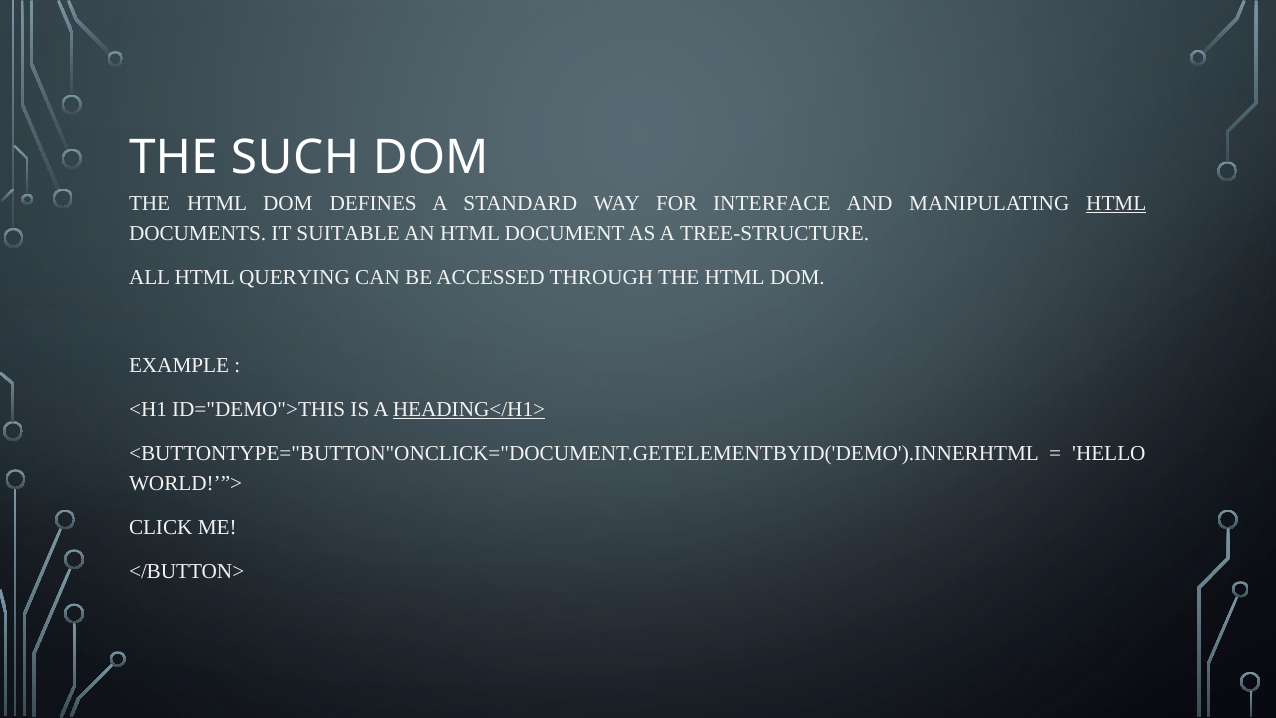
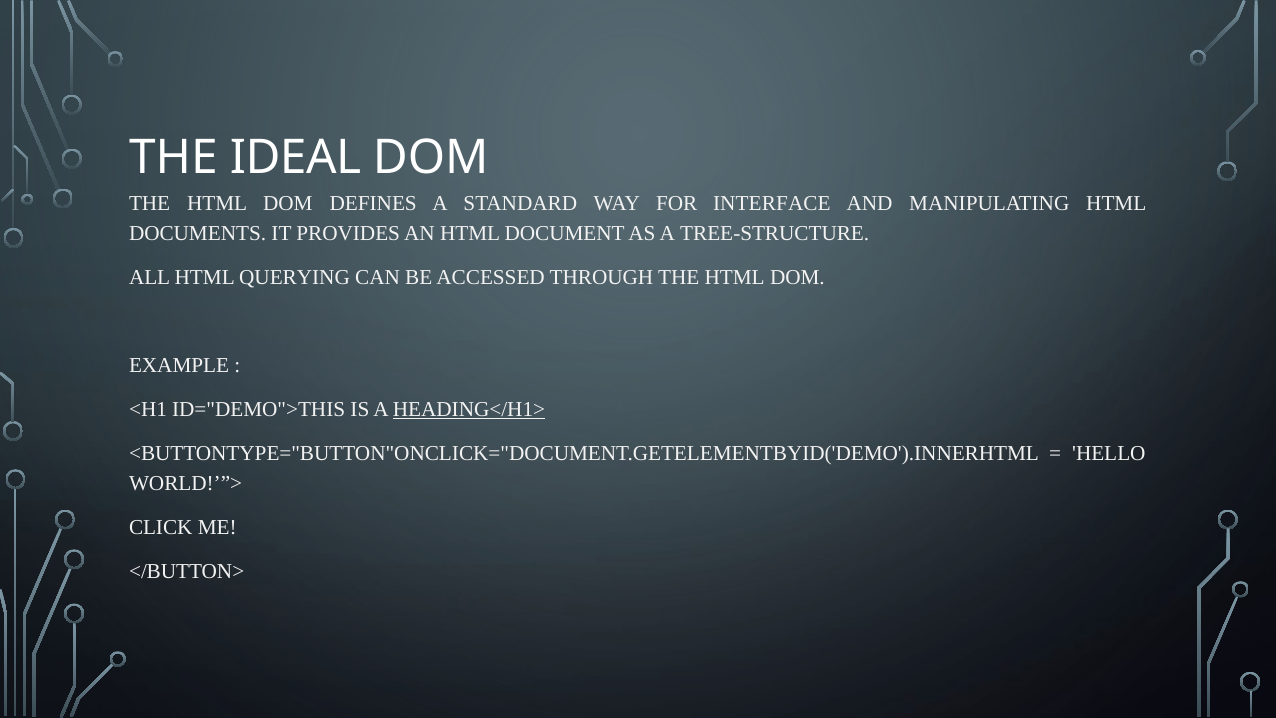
SUCH: SUCH -> IDEAL
HTML at (1116, 203) underline: present -> none
SUITABLE: SUITABLE -> PROVIDES
